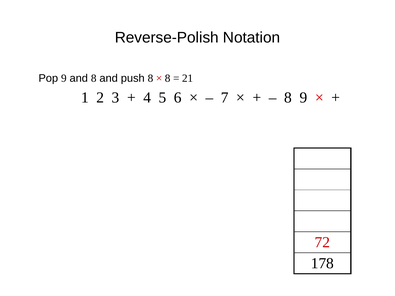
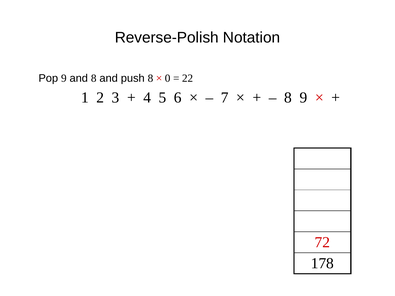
8 at (168, 78): 8 -> 0
21: 21 -> 22
